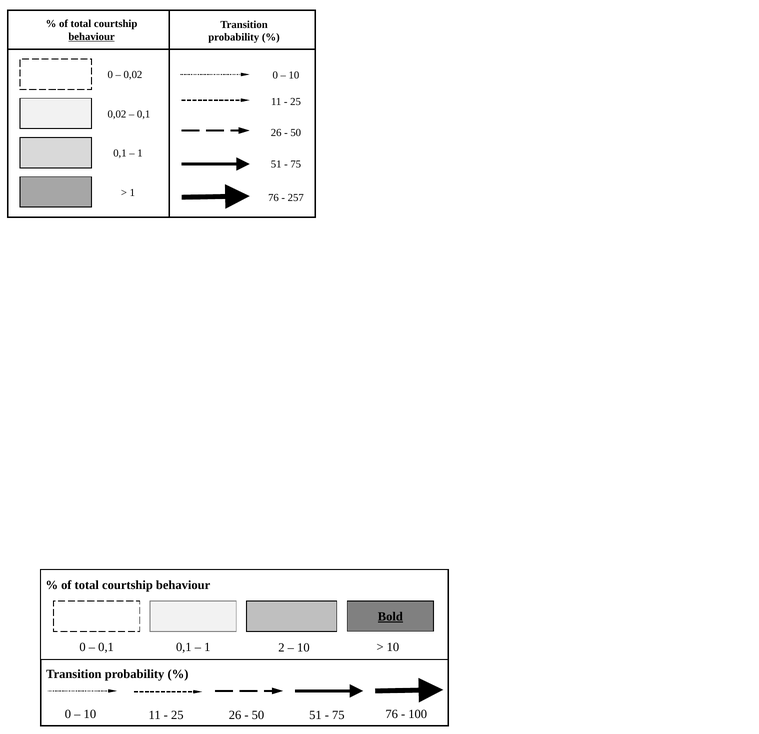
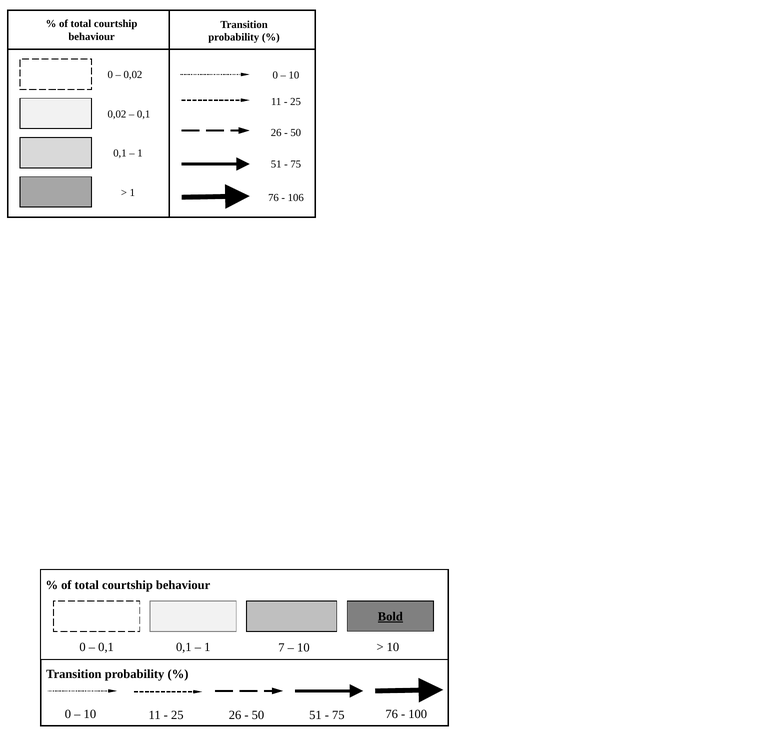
behaviour at (92, 37) underline: present -> none
257: 257 -> 106
2: 2 -> 7
